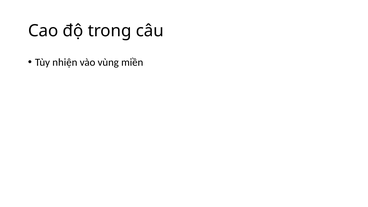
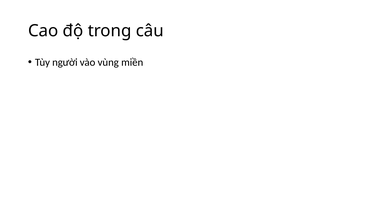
nhiện: nhiện -> người
